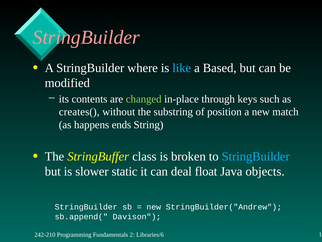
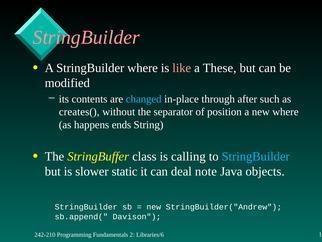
like colour: light blue -> pink
Based: Based -> These
changed colour: light green -> light blue
keys: keys -> after
substring: substring -> separator
new match: match -> where
broken: broken -> calling
float: float -> note
